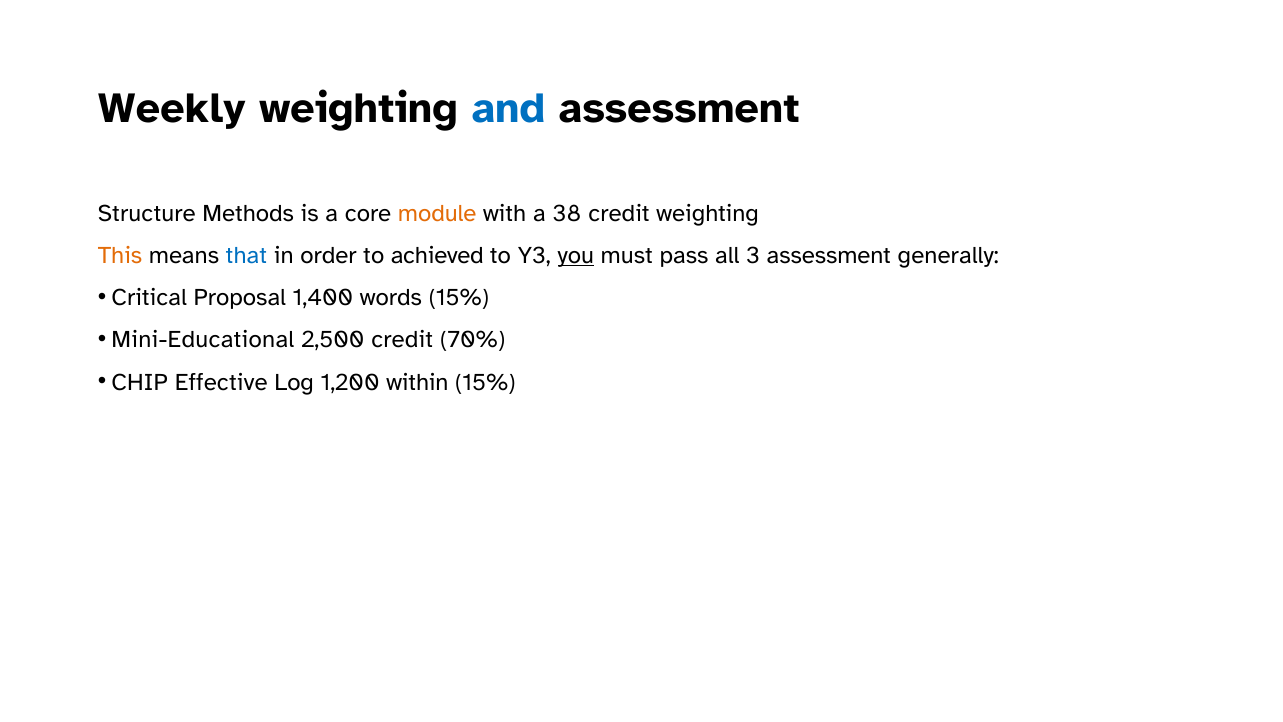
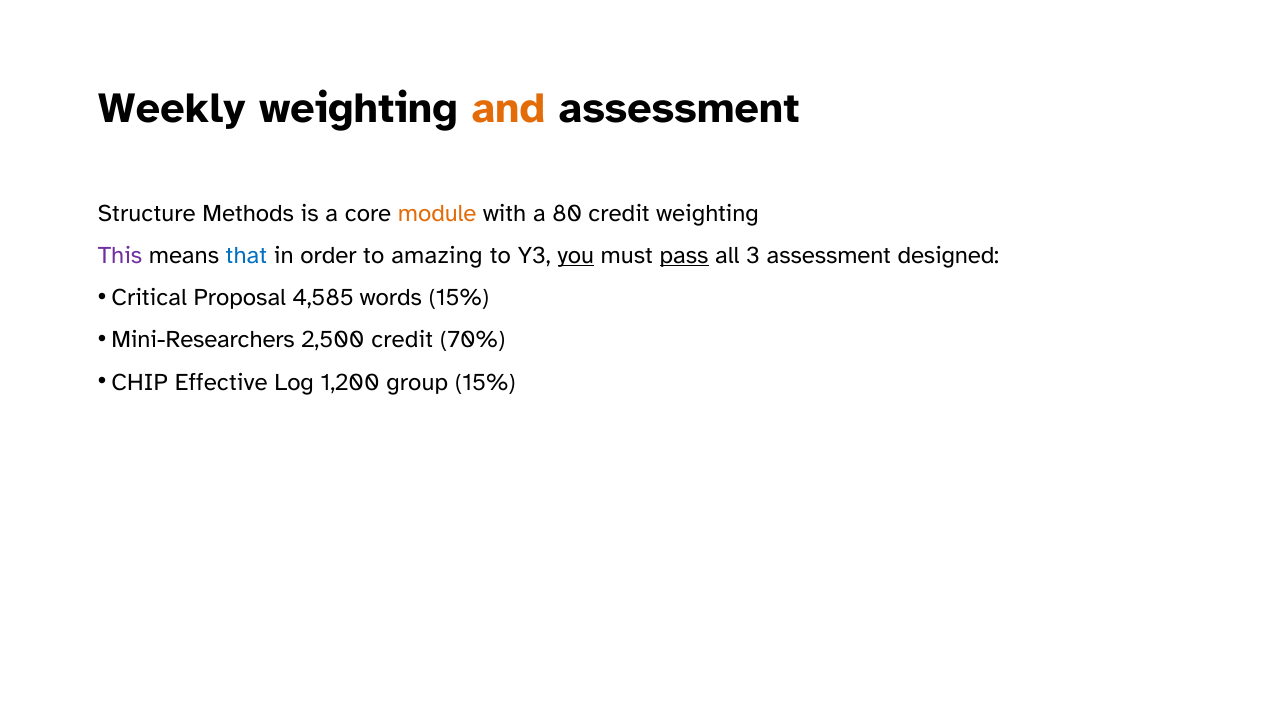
and colour: blue -> orange
38: 38 -> 80
This colour: orange -> purple
achieved: achieved -> amazing
pass underline: none -> present
generally: generally -> designed
1,400: 1,400 -> 4,585
Mini-Educational: Mini-Educational -> Mini-Researchers
within: within -> group
